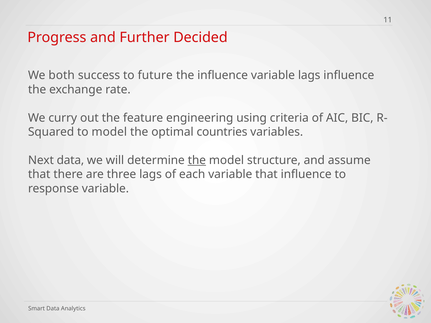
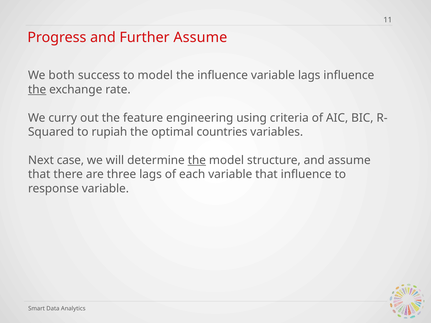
Further Decided: Decided -> Assume
to future: future -> model
the at (37, 90) underline: none -> present
to model: model -> rupiah
Next data: data -> case
